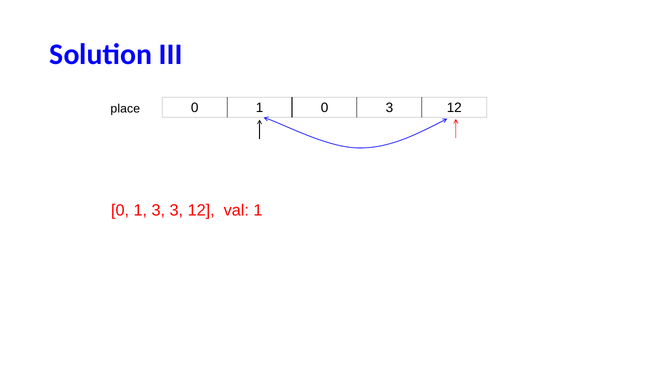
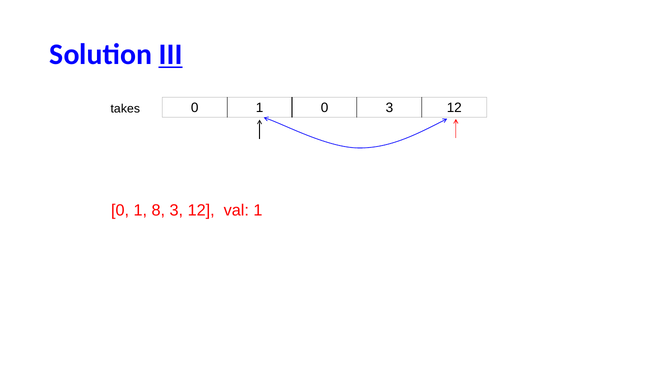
III underline: none -> present
place: place -> takes
1 3: 3 -> 8
